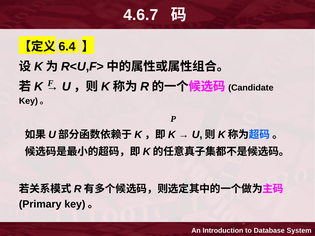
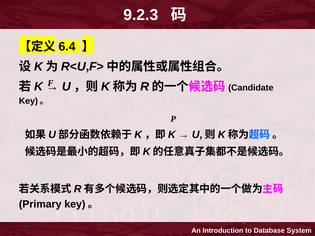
4.6.7: 4.6.7 -> 9.2.3
